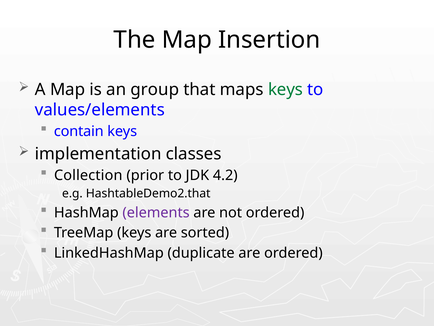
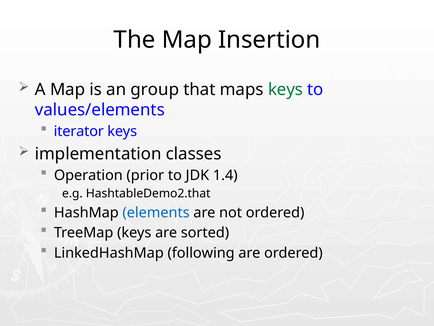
contain: contain -> iterator
Collection: Collection -> Operation
4.2: 4.2 -> 1.4
elements colour: purple -> blue
duplicate: duplicate -> following
